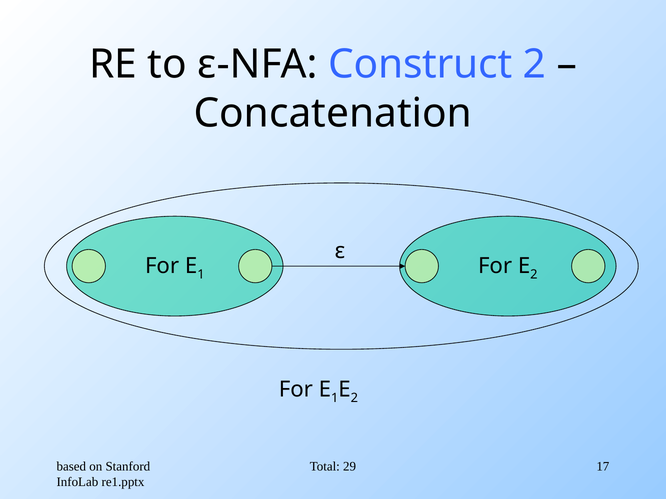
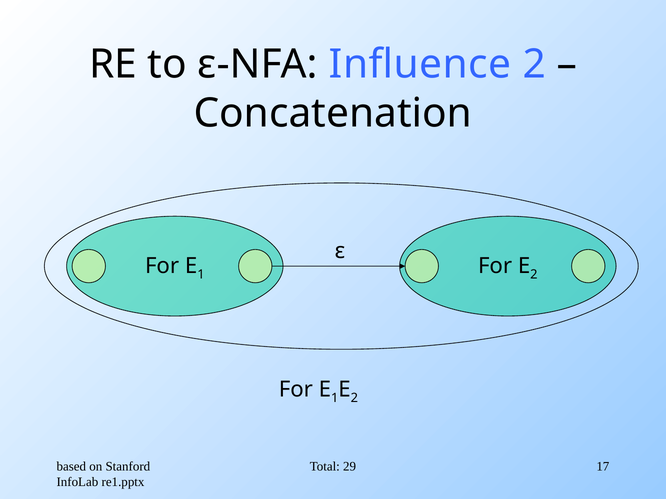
Construct: Construct -> Influence
